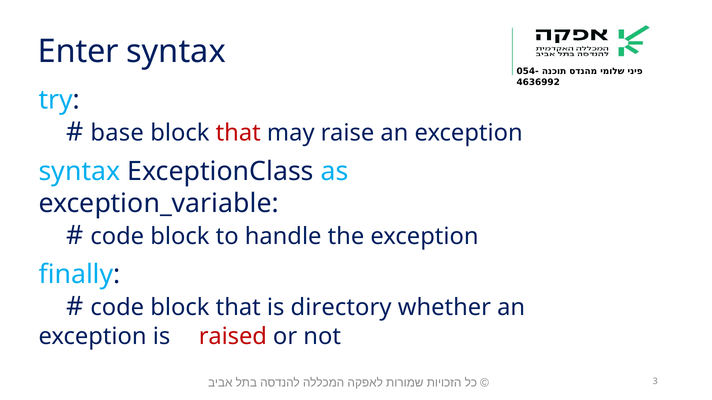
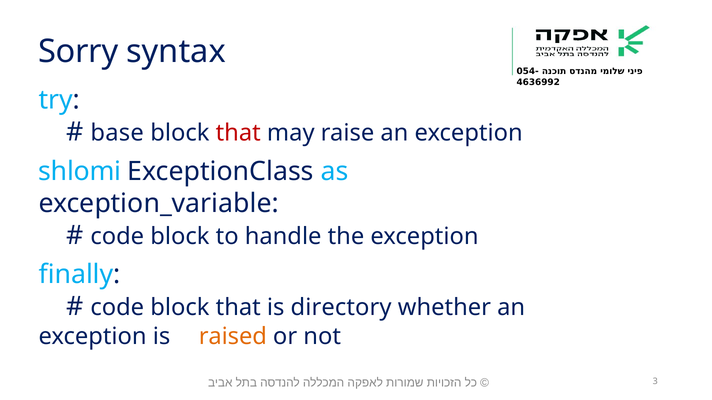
Enter: Enter -> Sorry
syntax at (80, 171): syntax -> shlomi
raised colour: red -> orange
